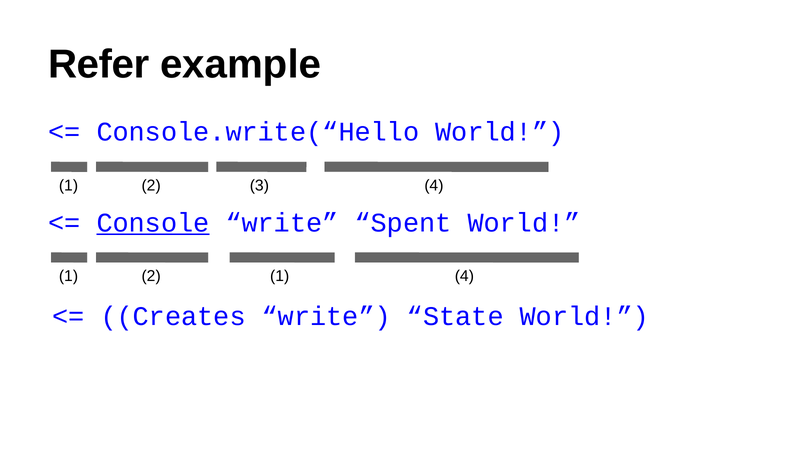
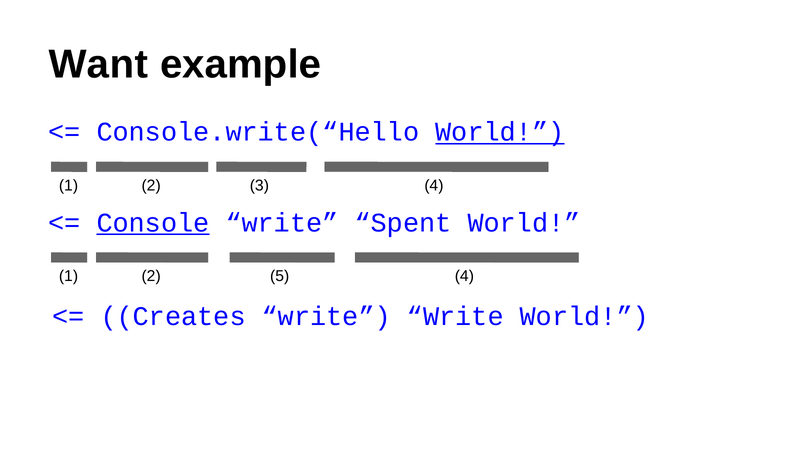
Refer: Refer -> Want
World at (500, 132) underline: none -> present
2 1: 1 -> 5
write State: State -> Write
